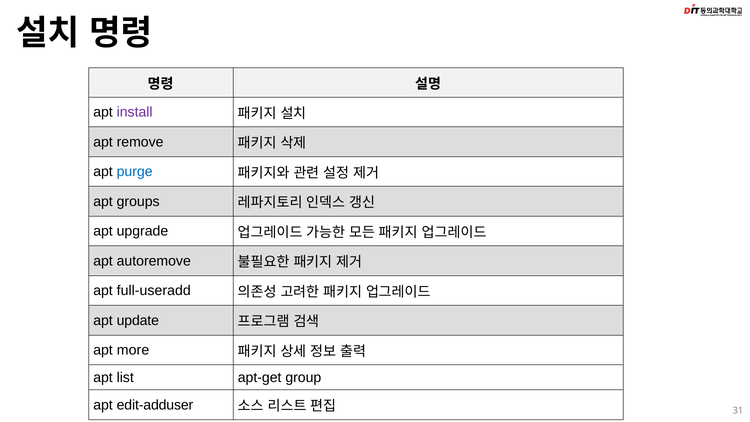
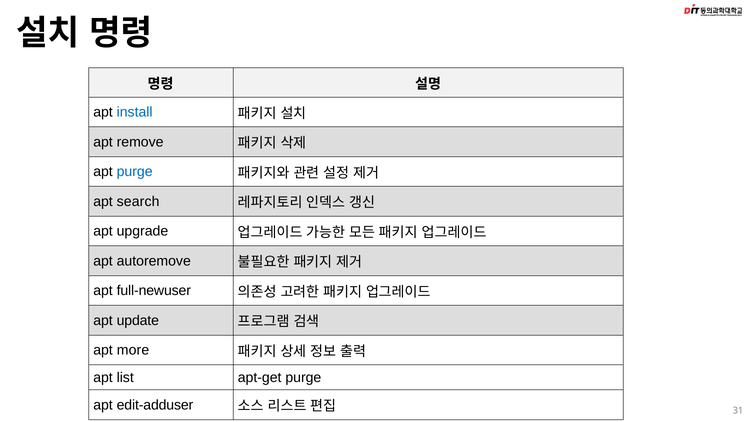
install colour: purple -> blue
groups: groups -> search
full-useradd: full-useradd -> full-newuser
apt-get group: group -> purge
